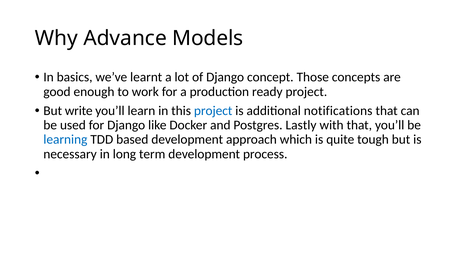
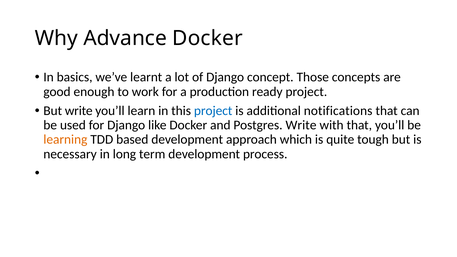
Advance Models: Models -> Docker
Postgres Lastly: Lastly -> Write
learning colour: blue -> orange
